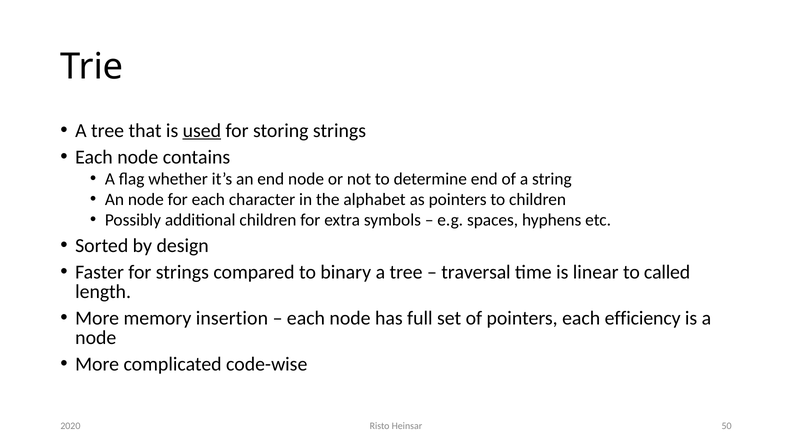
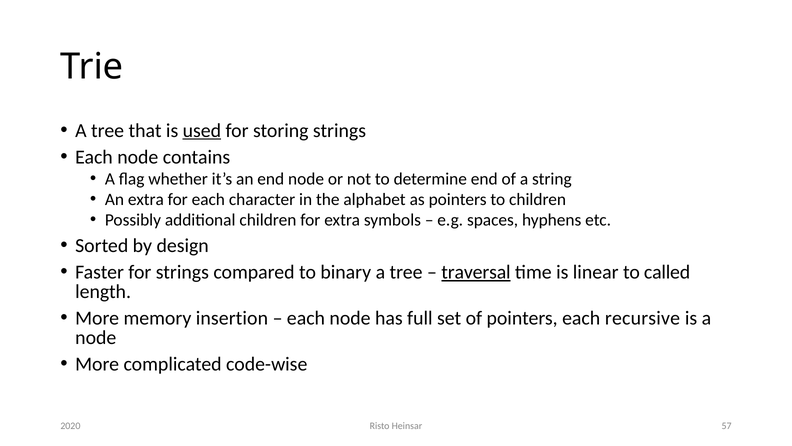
An node: node -> extra
traversal underline: none -> present
efficiency: efficiency -> recursive
50: 50 -> 57
